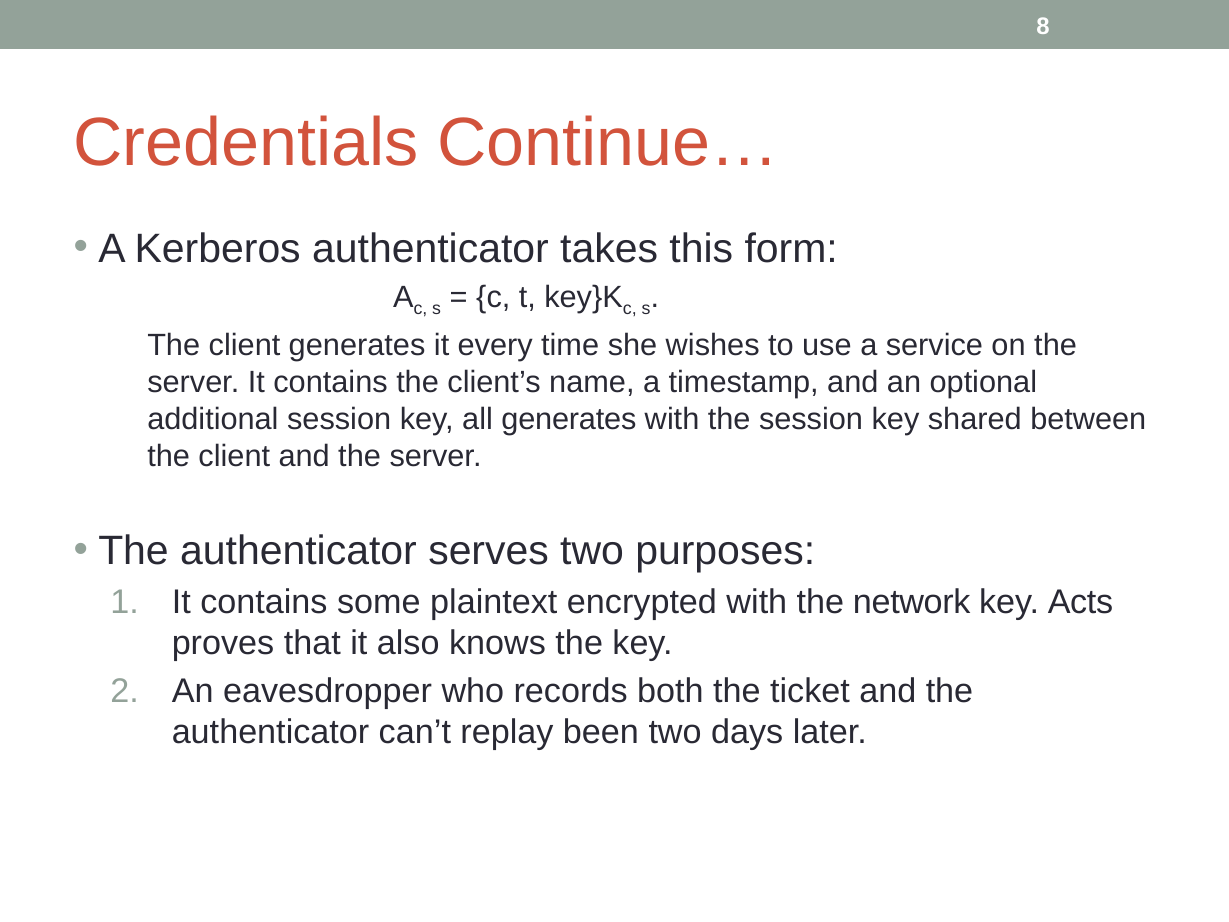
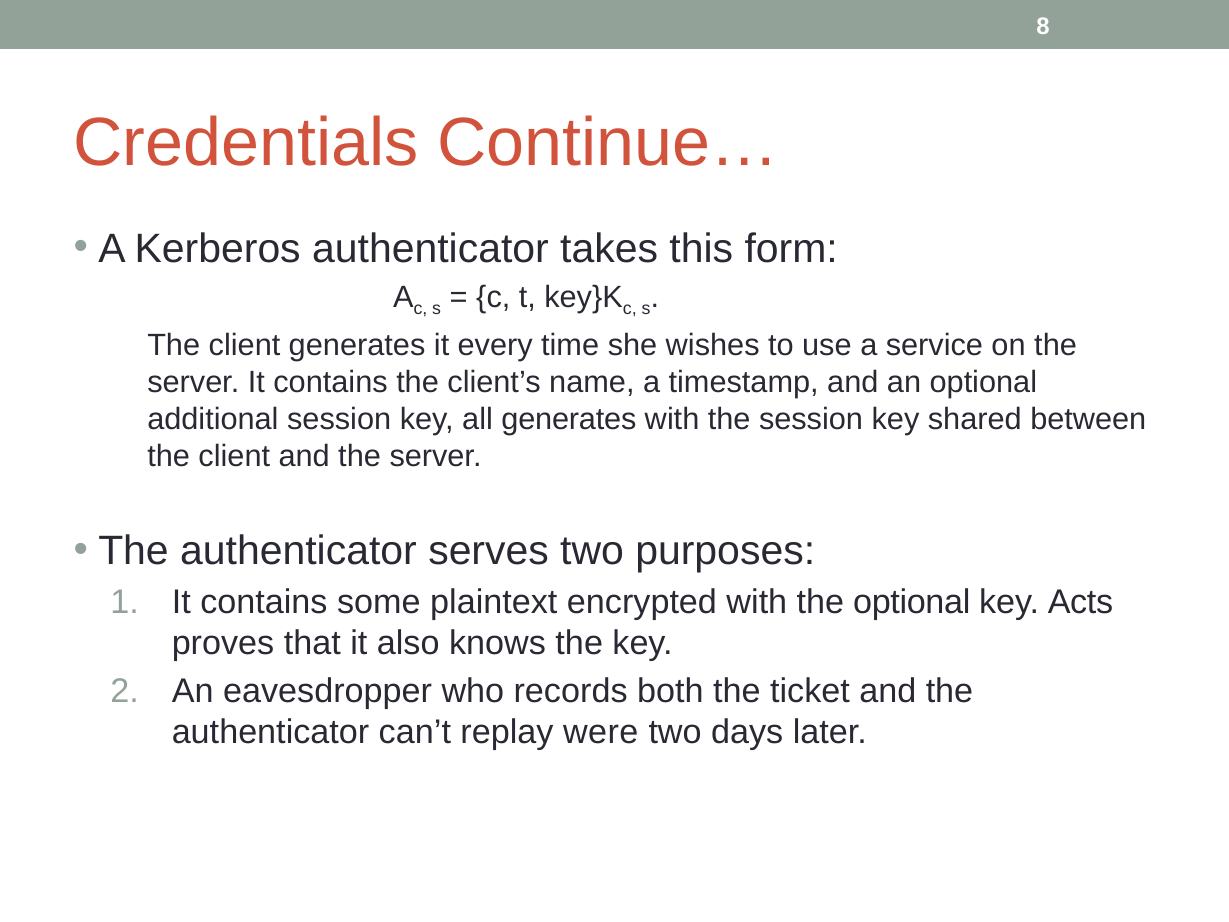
the network: network -> optional
been: been -> were
